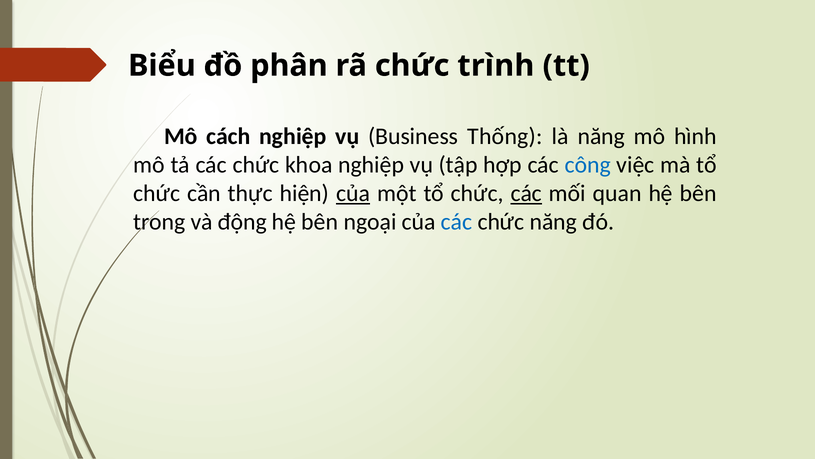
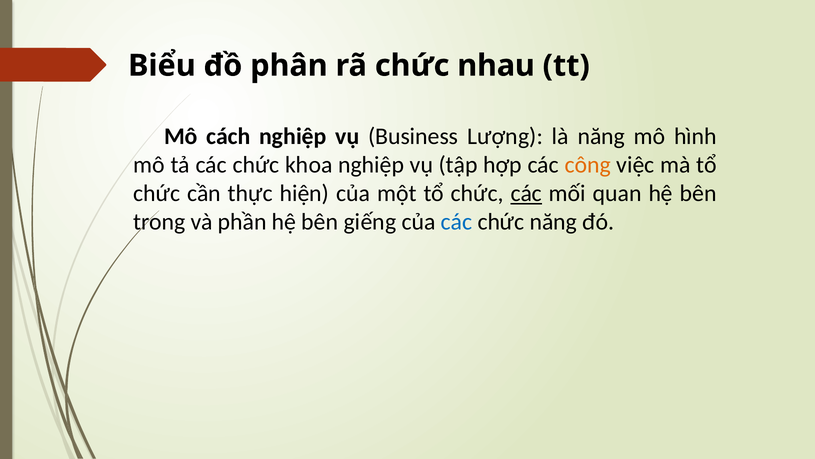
trình: trình -> nhau
Thống: Thống -> Lượng
công colour: blue -> orange
của at (353, 193) underline: present -> none
động: động -> phần
ngoại: ngoại -> giếng
